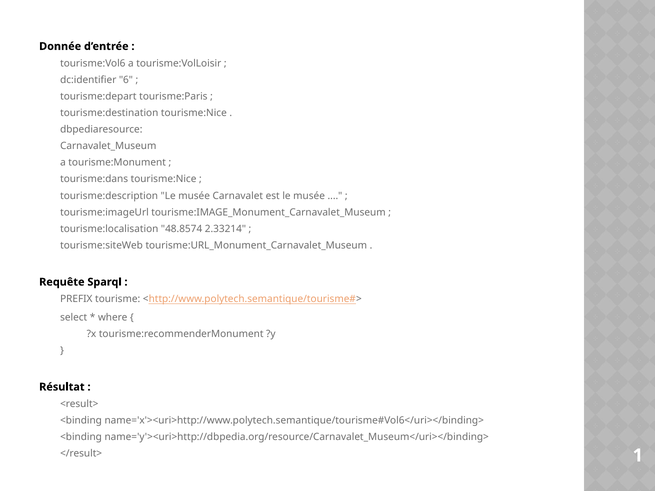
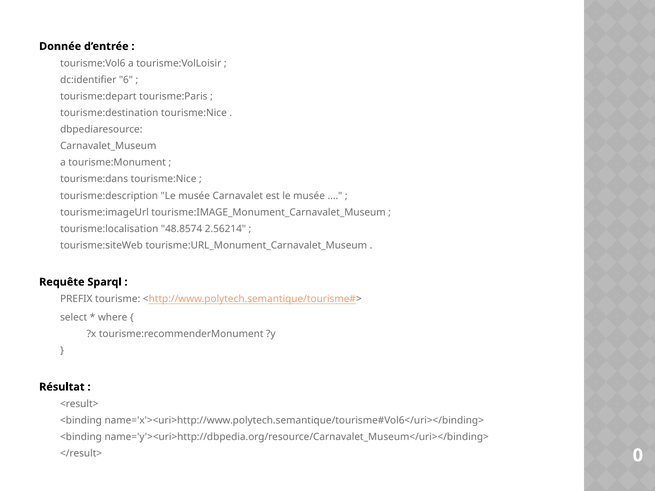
2.33214: 2.33214 -> 2.56214
1: 1 -> 0
